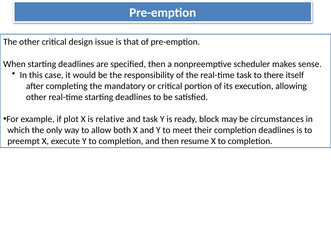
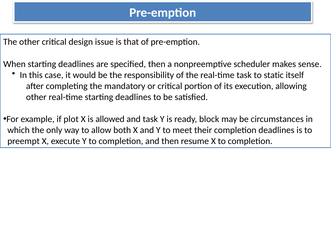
there: there -> static
relative: relative -> allowed
